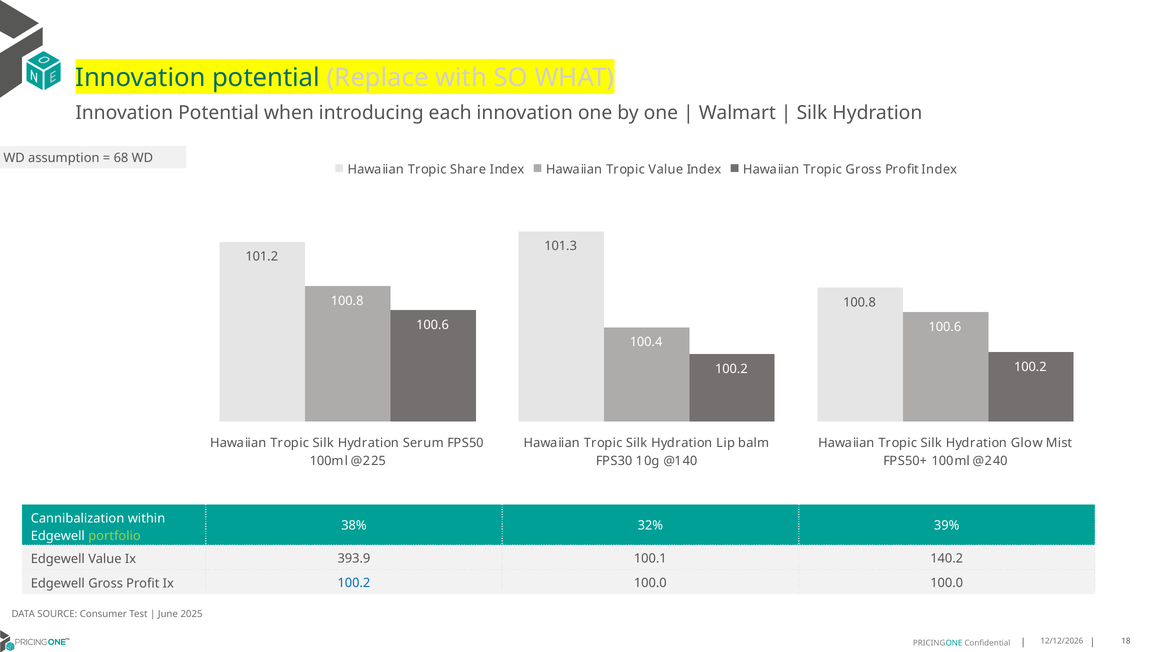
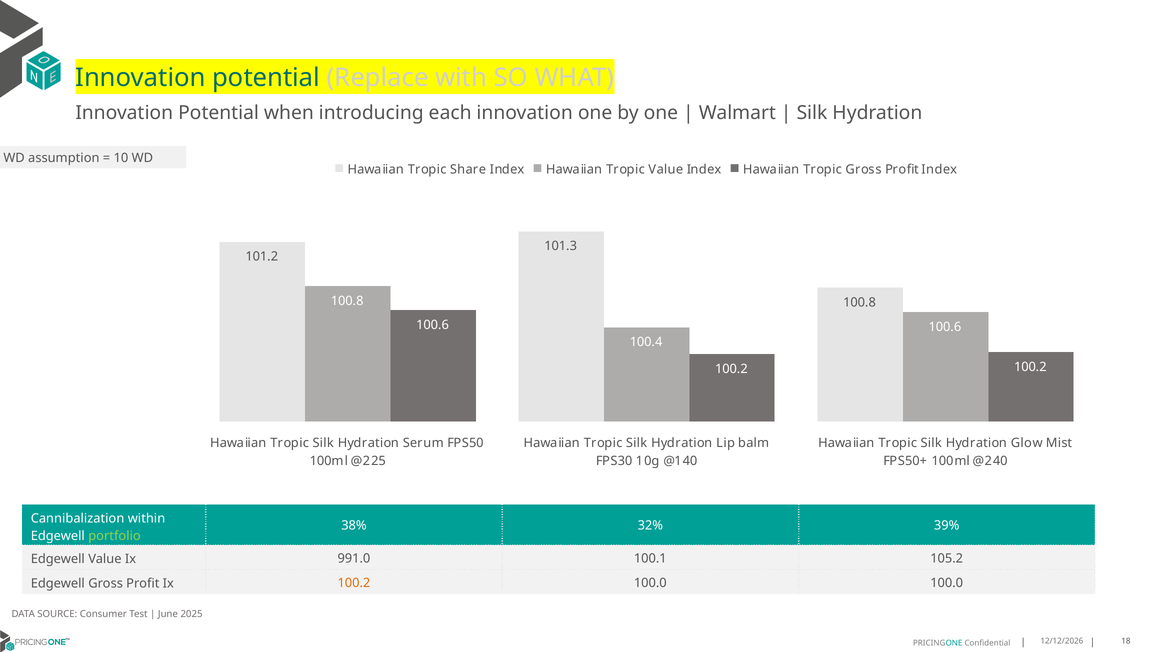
68: 68 -> 10
393.9: 393.9 -> 991.0
140.2: 140.2 -> 105.2
100.2 at (354, 583) colour: blue -> orange
